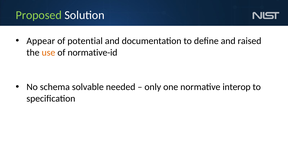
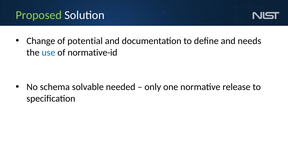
Appear: Appear -> Change
raised: raised -> needs
use colour: orange -> blue
interop: interop -> release
